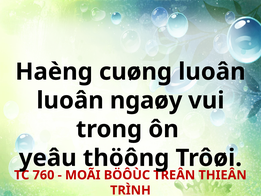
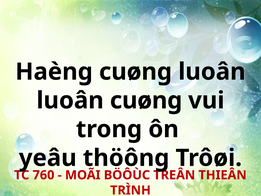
luoân ngaøy: ngaøy -> cuøng
